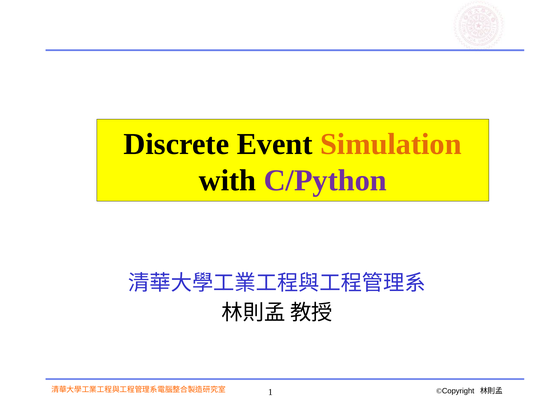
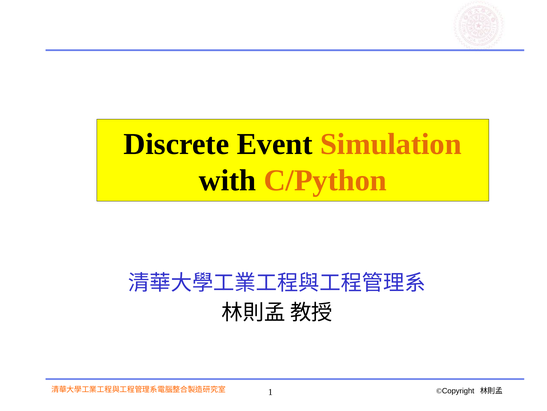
C/Python colour: purple -> orange
